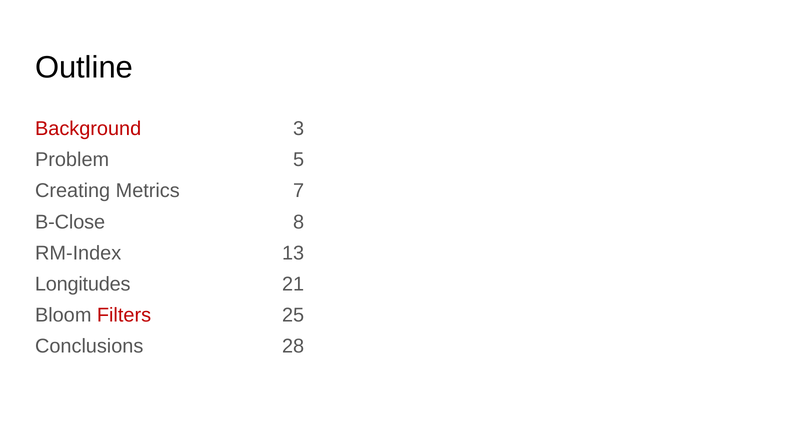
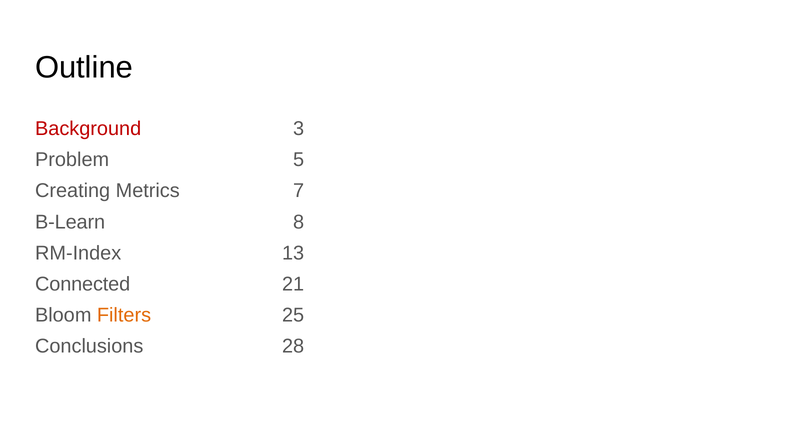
B-Close: B-Close -> B-Learn
Longitudes: Longitudes -> Connected
Filters colour: red -> orange
